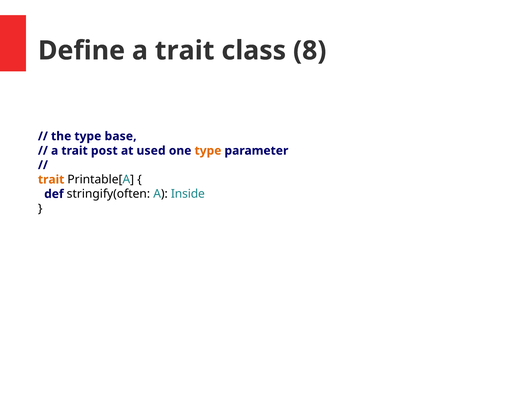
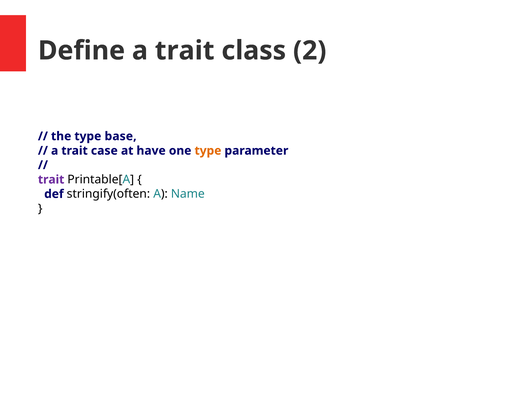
8: 8 -> 2
post: post -> case
used: used -> have
trait at (51, 180) colour: orange -> purple
Inside: Inside -> Name
